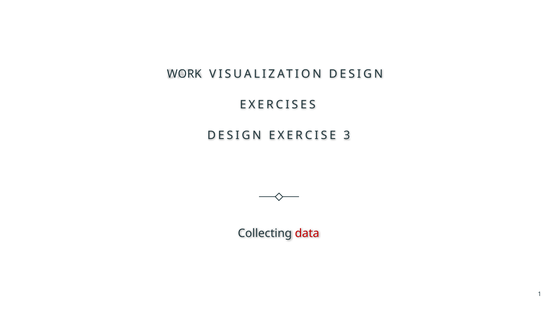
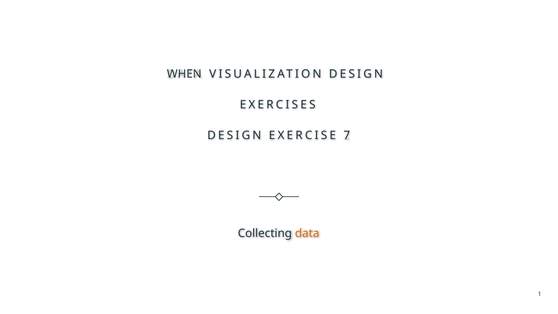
WORK: WORK -> WHEN
3: 3 -> 7
data colour: red -> orange
